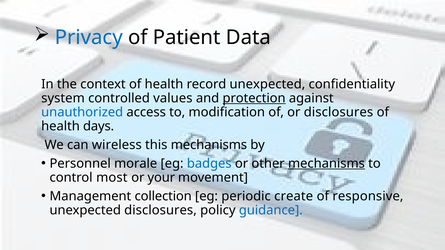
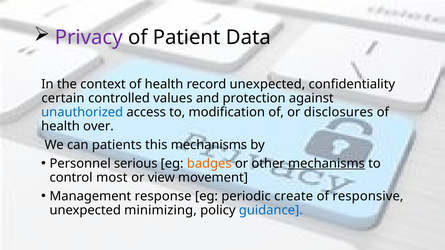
Privacy colour: blue -> purple
system: system -> certain
protection underline: present -> none
days: days -> over
wireless: wireless -> patients
morale: morale -> serious
badges colour: blue -> orange
your: your -> view
collection: collection -> response
unexpected disclosures: disclosures -> minimizing
